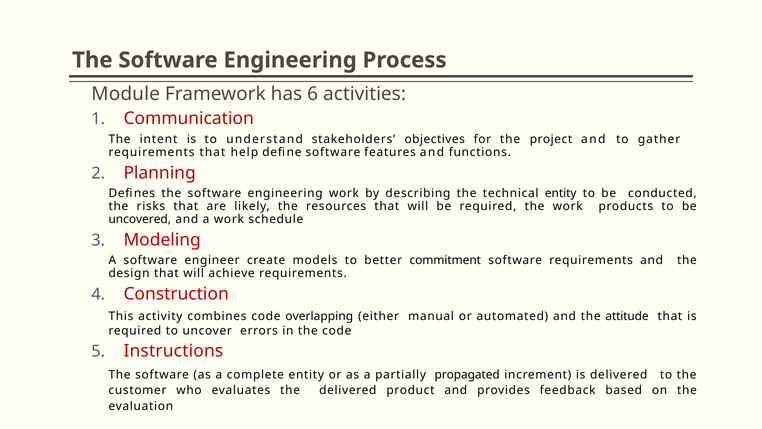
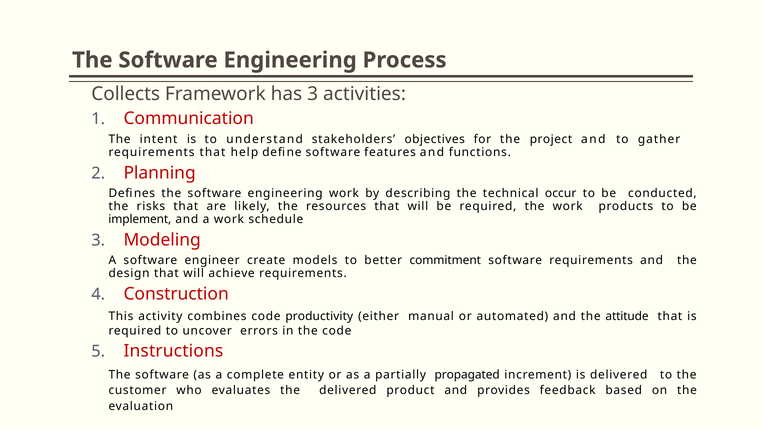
Module: Module -> Collects
has 6: 6 -> 3
technical entity: entity -> occur
uncovered: uncovered -> implement
overlapping: overlapping -> productivity
